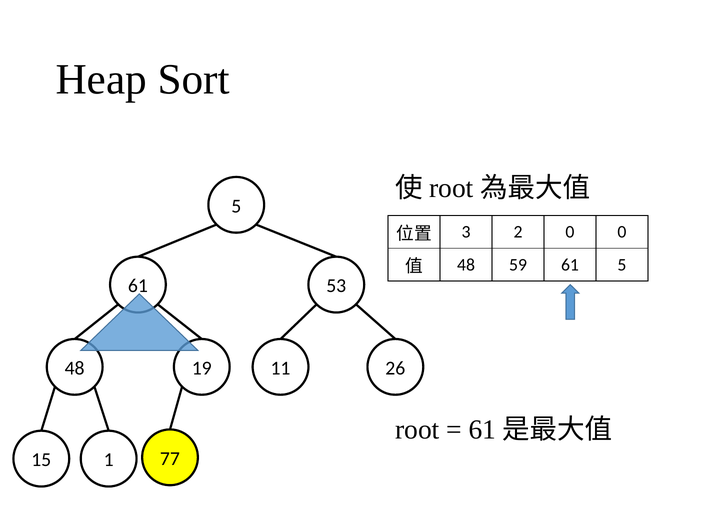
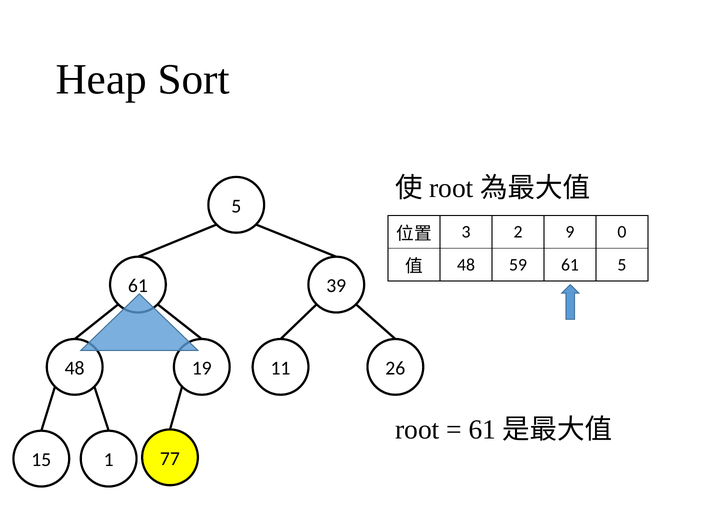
2 0: 0 -> 9
53: 53 -> 39
